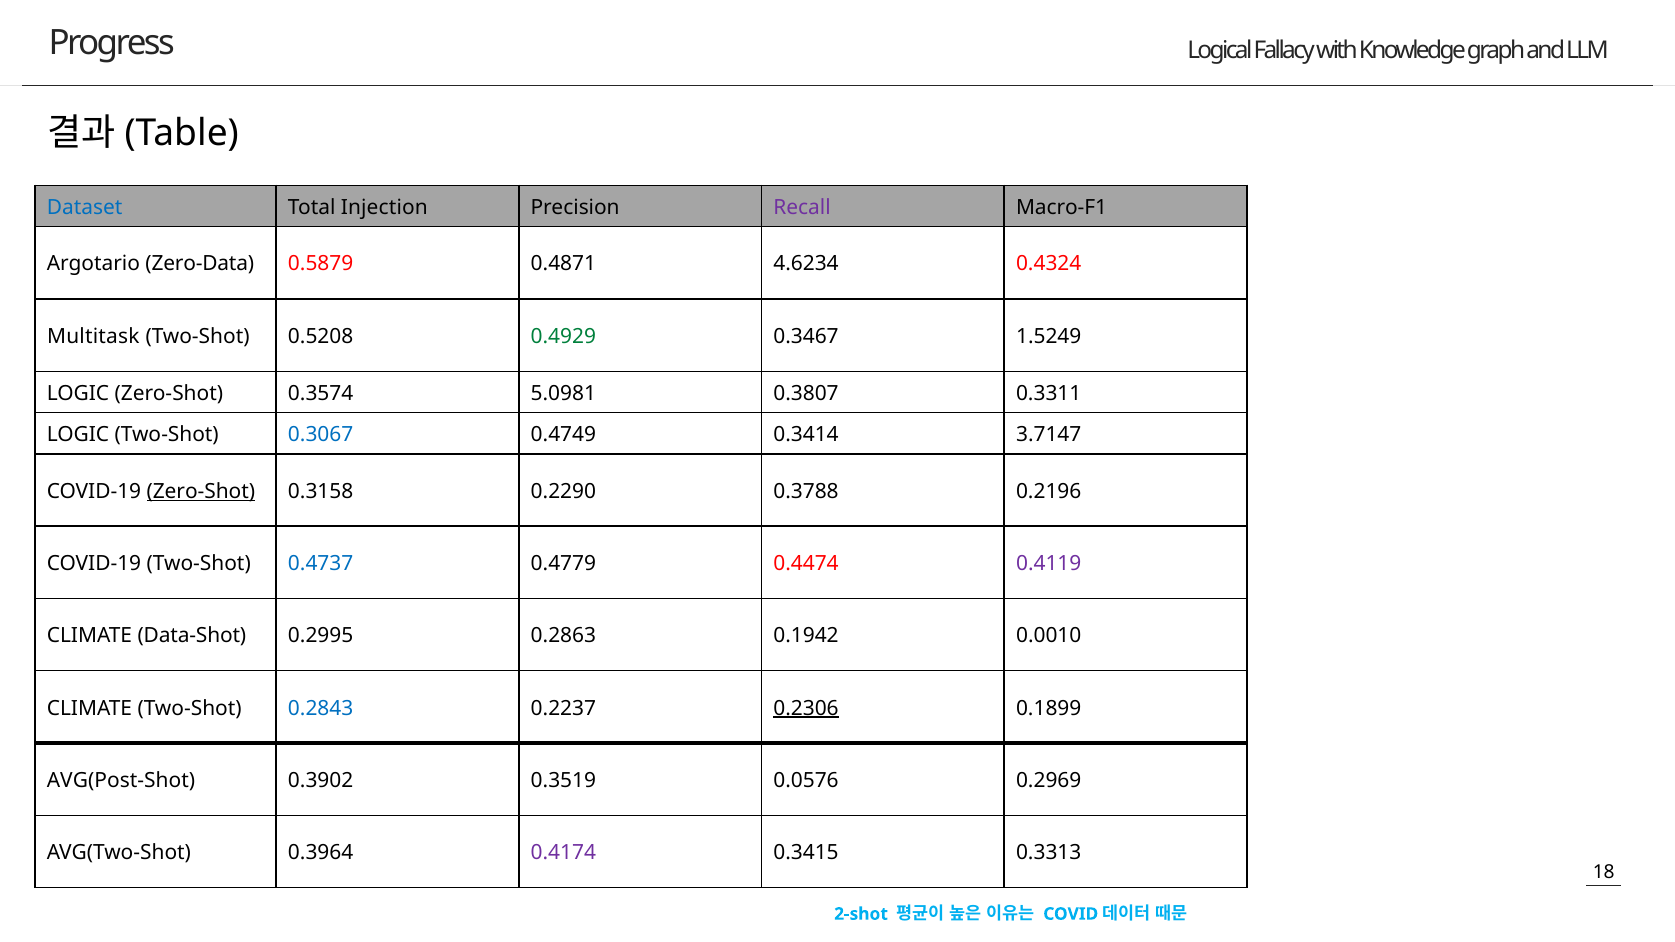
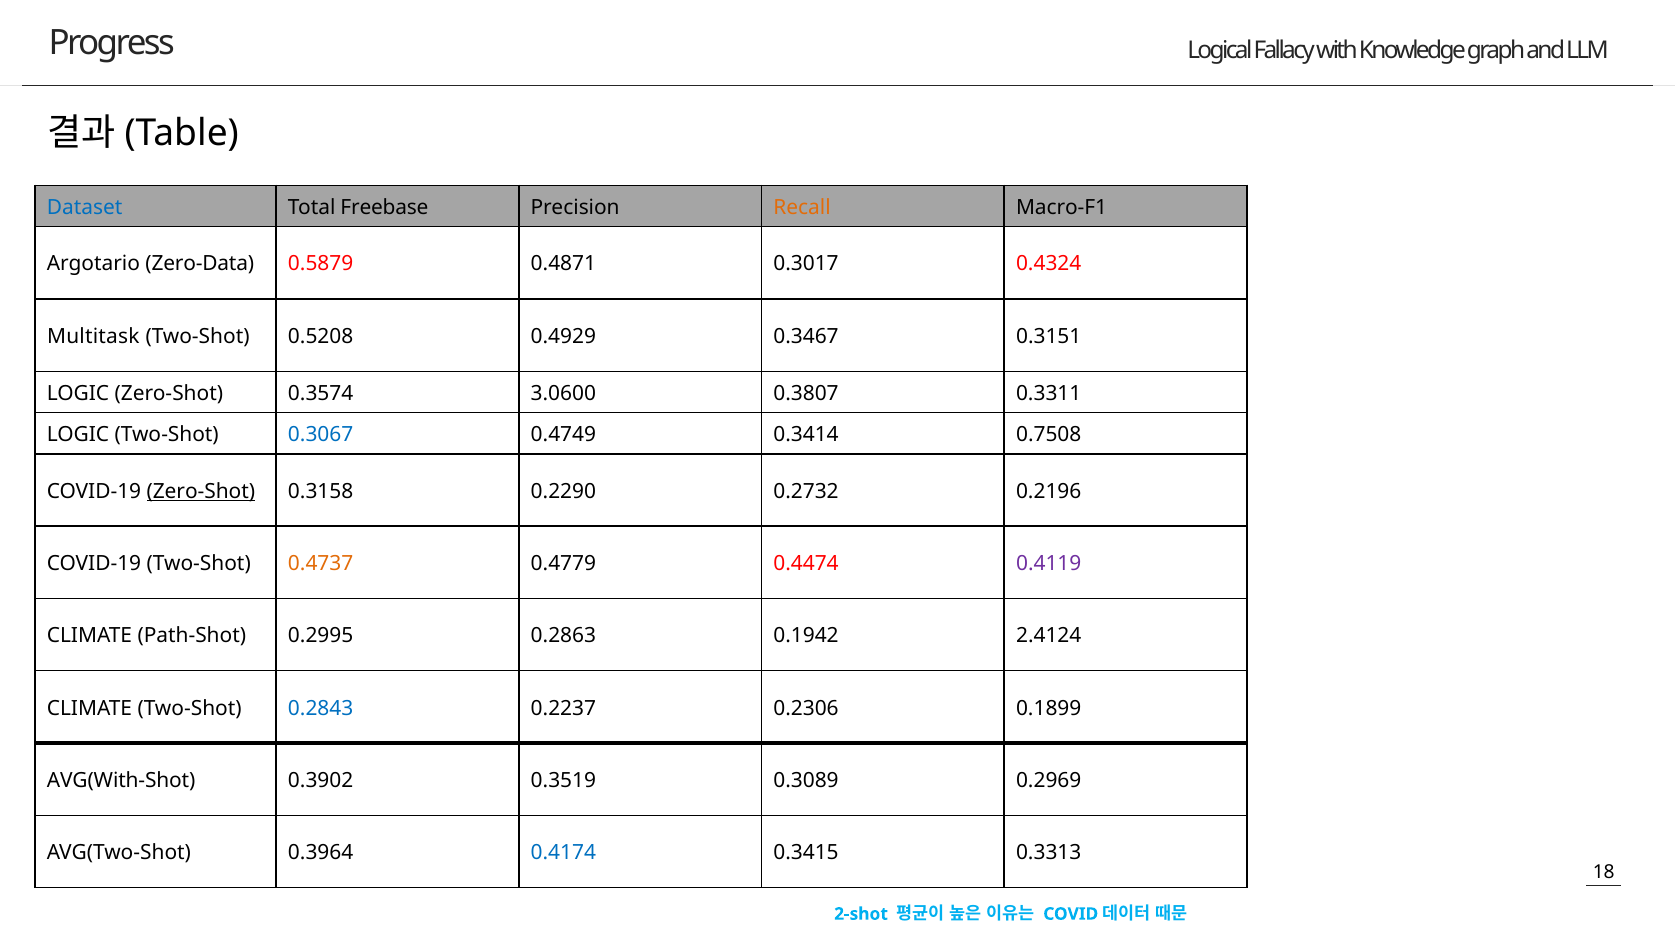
Injection: Injection -> Freebase
Recall colour: purple -> orange
4.6234: 4.6234 -> 0.3017
0.4929 colour: green -> black
1.5249: 1.5249 -> 0.3151
5.0981: 5.0981 -> 3.0600
3.7147: 3.7147 -> 0.7508
0.3788: 0.3788 -> 0.2732
0.4737 colour: blue -> orange
Data-Shot: Data-Shot -> Path-Shot
0.0010: 0.0010 -> 2.4124
0.2306 underline: present -> none
AVG(Post-Shot: AVG(Post-Shot -> AVG(With-Shot
0.0576: 0.0576 -> 0.3089
0.4174 colour: purple -> blue
